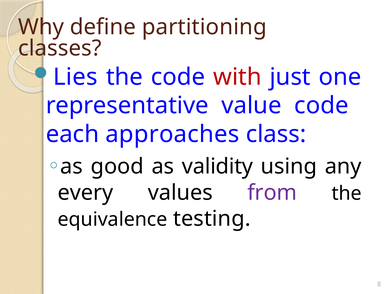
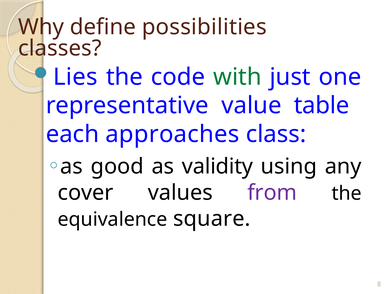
partitioning: partitioning -> possibilities
with colour: red -> green
value code: code -> table
every: every -> cover
testing: testing -> square
